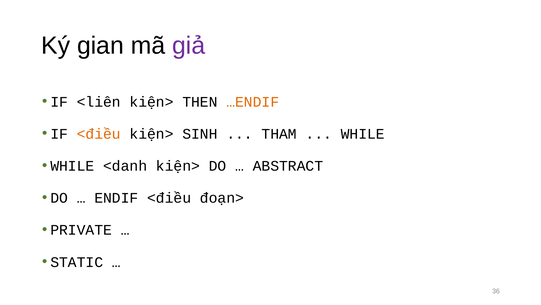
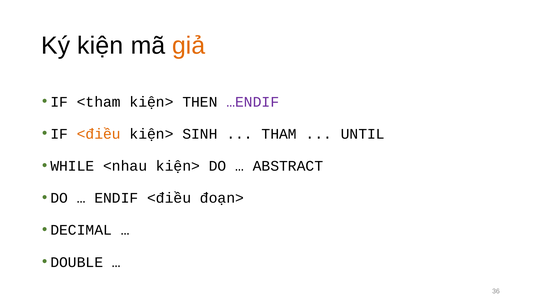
gian: gian -> kiện
giả colour: purple -> orange
<liên: <liên -> <tham
…ENDIF colour: orange -> purple
WHILE at (363, 134): WHILE -> UNTIL
<danh: <danh -> <nhau
PRIVATE: PRIVATE -> DECIMAL
STATIC: STATIC -> DOUBLE
